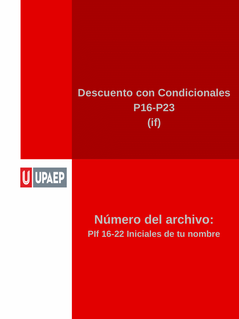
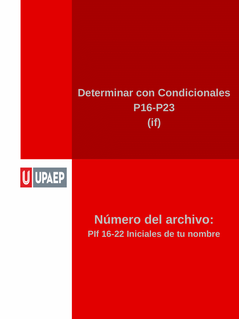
Descuento: Descuento -> Determinar
